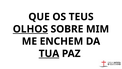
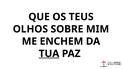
OLHOS underline: present -> none
